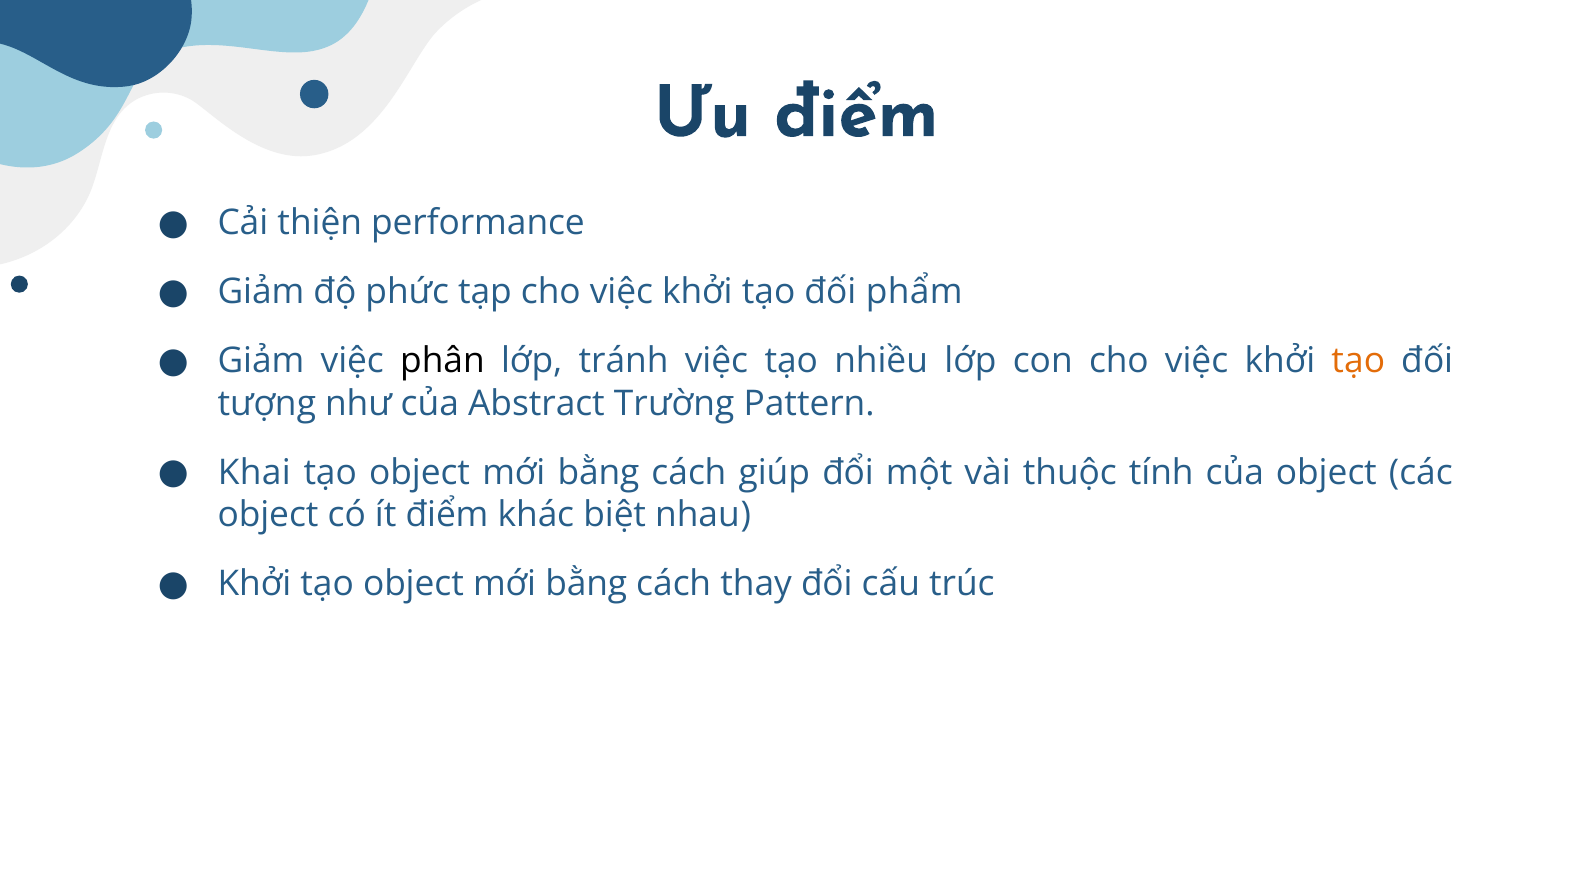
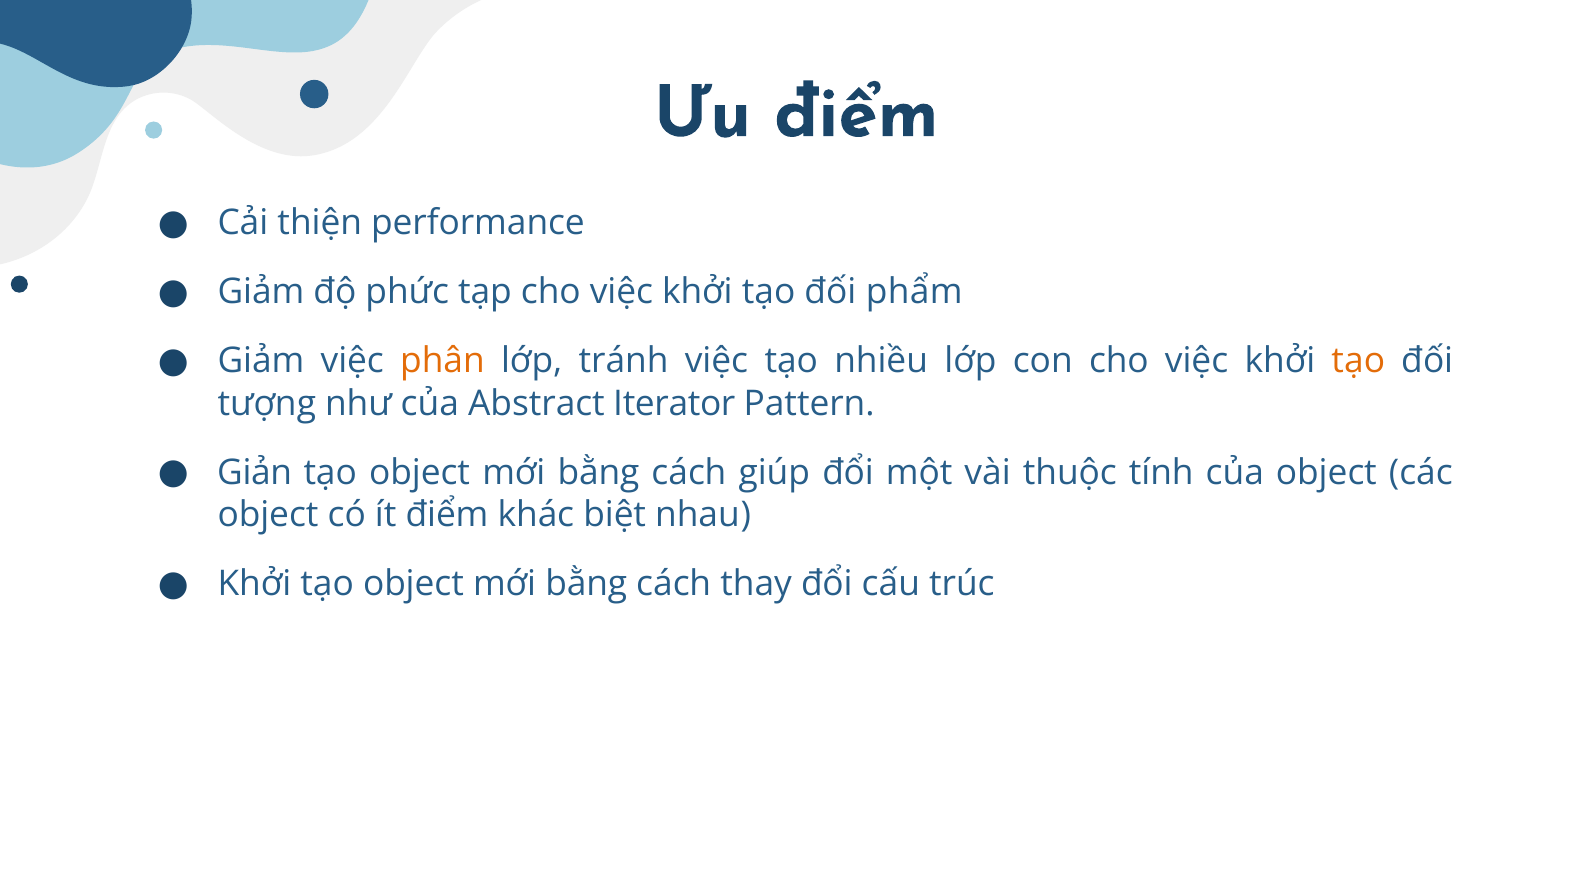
phân colour: black -> orange
Trường: Trường -> Iterator
Khai: Khai -> Giản
